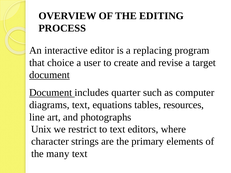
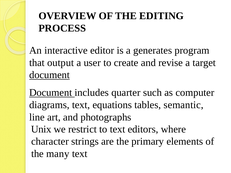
replacing: replacing -> generates
choice: choice -> output
resources: resources -> semantic
